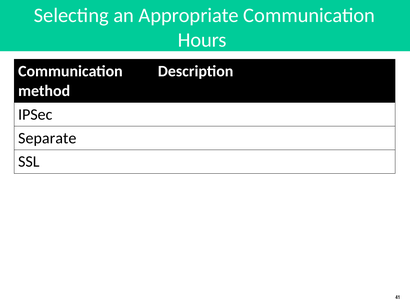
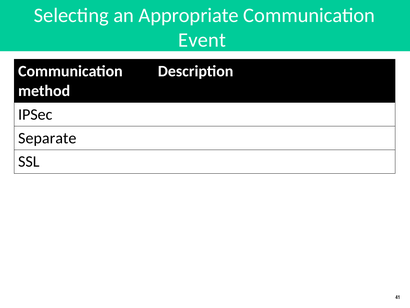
Hours: Hours -> Event
